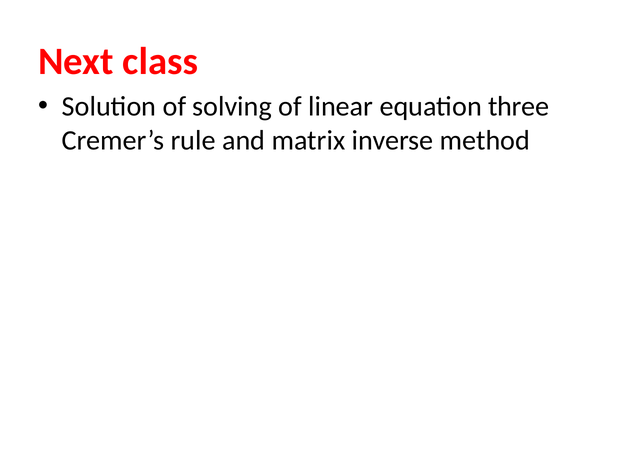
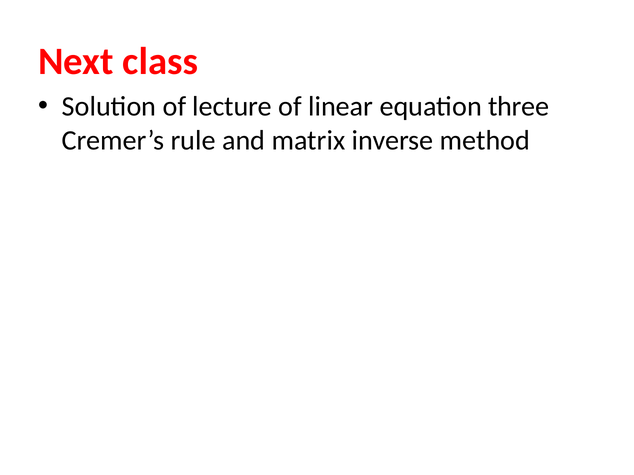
solving: solving -> lecture
